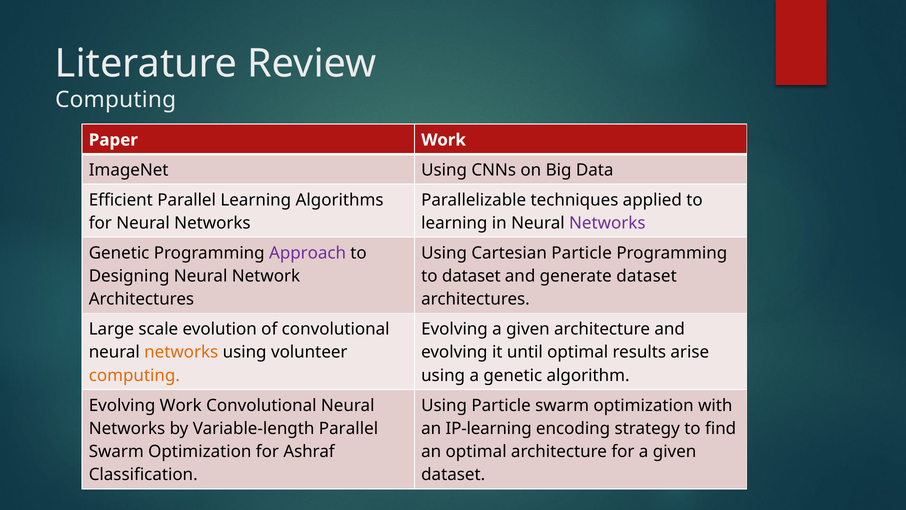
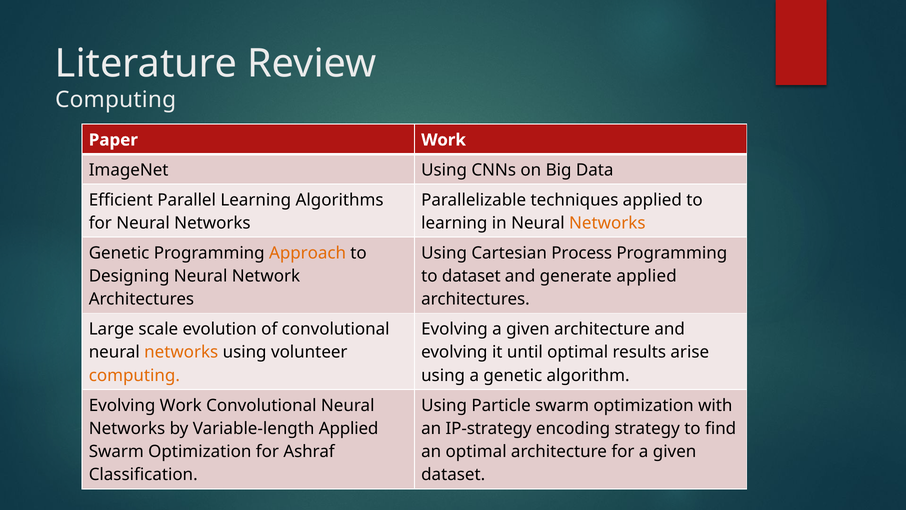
Networks at (607, 223) colour: purple -> orange
Approach colour: purple -> orange
Cartesian Particle: Particle -> Process
generate dataset: dataset -> applied
Variable-length Parallel: Parallel -> Applied
IP-learning: IP-learning -> IP-strategy
